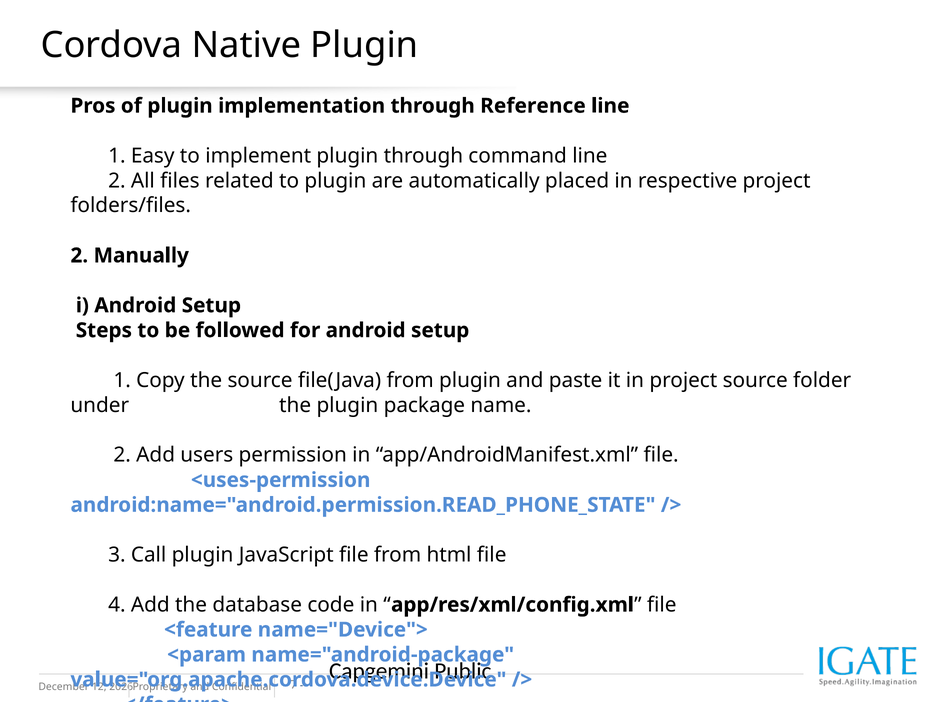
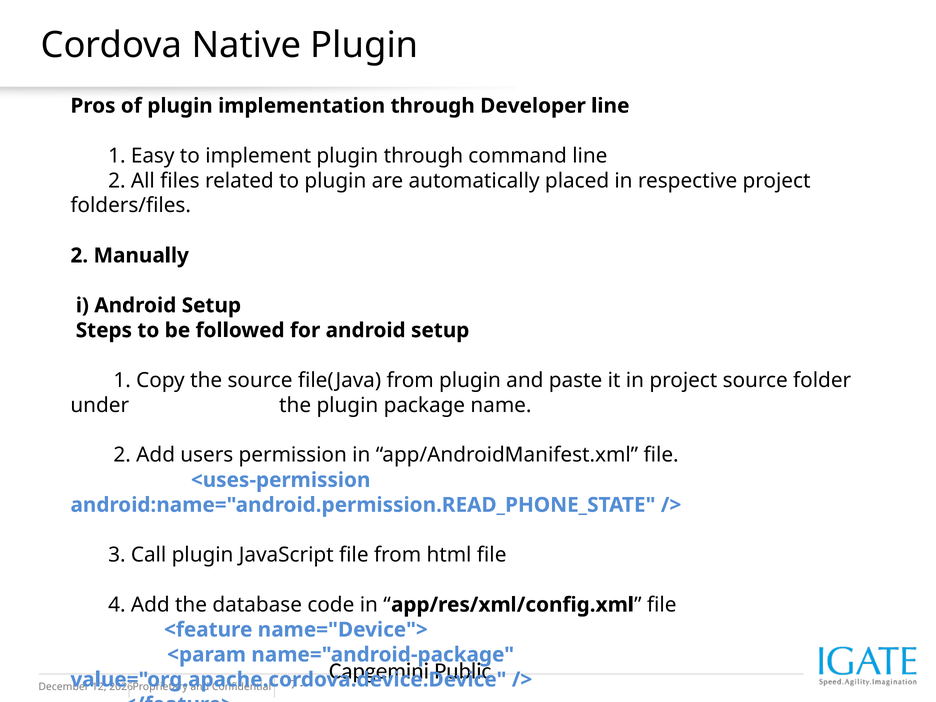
Reference: Reference -> Developer
